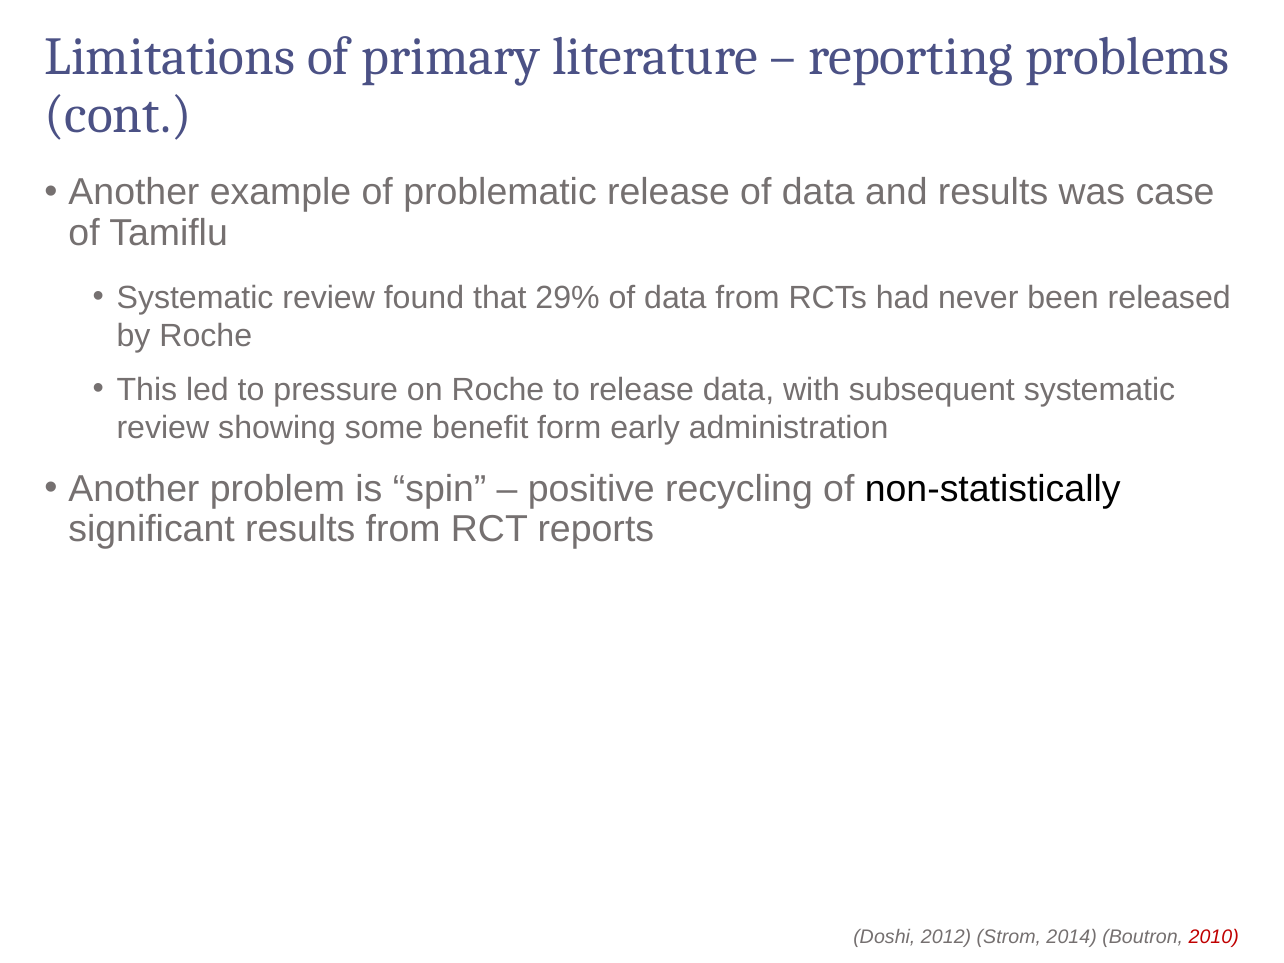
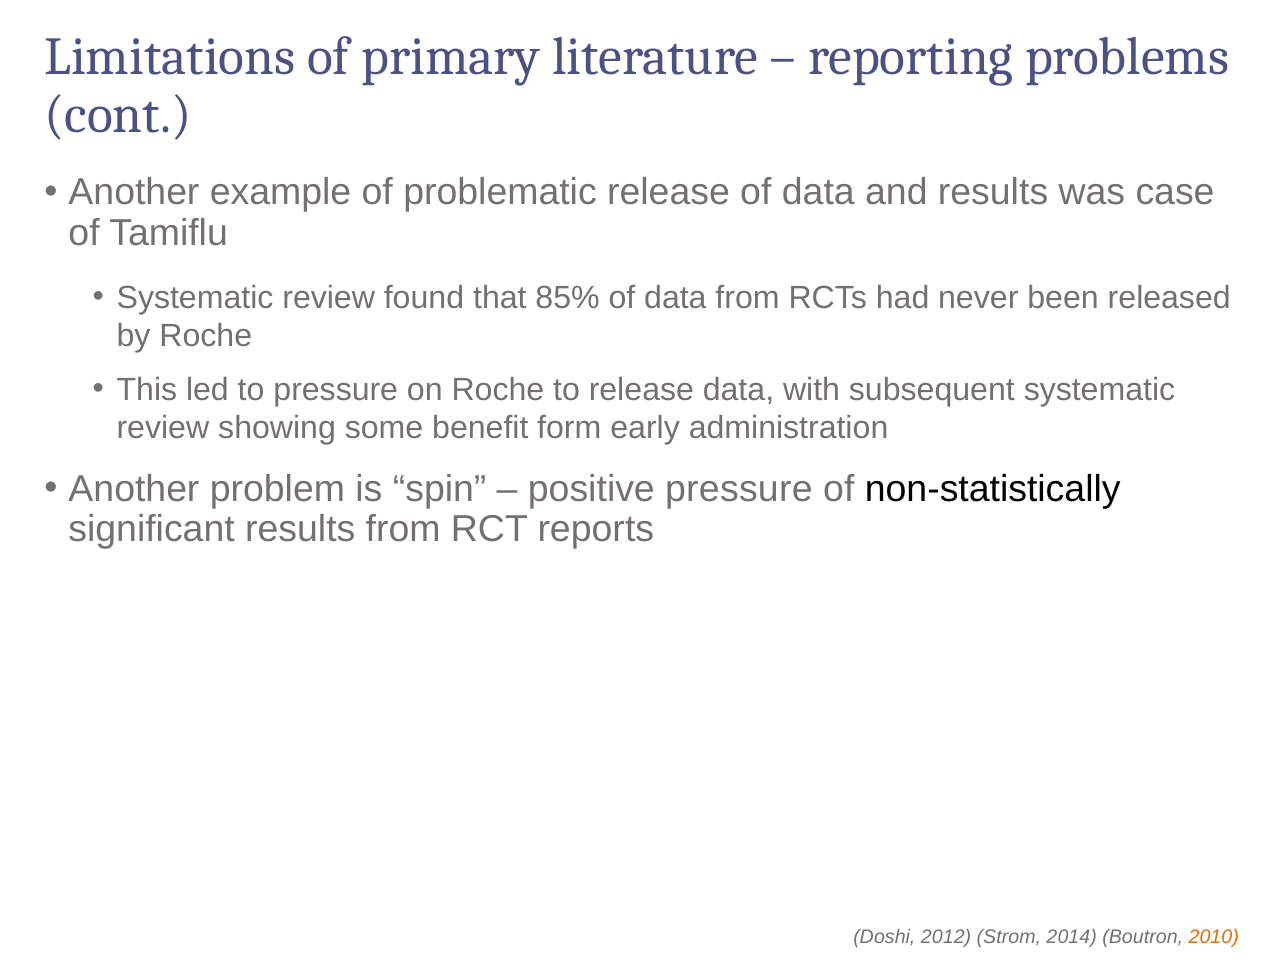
29%: 29% -> 85%
positive recycling: recycling -> pressure
2010 colour: red -> orange
